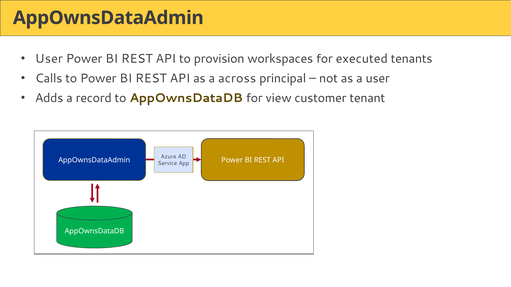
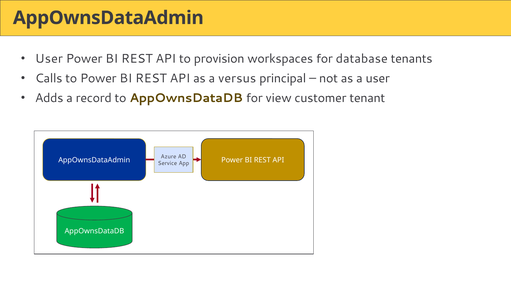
executed: executed -> database
across: across -> versus
